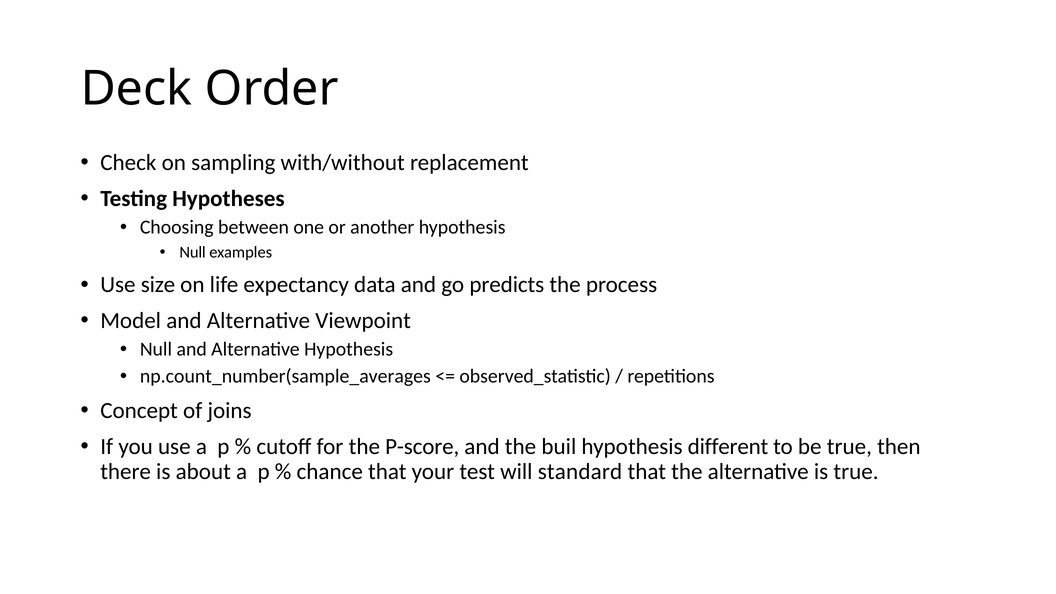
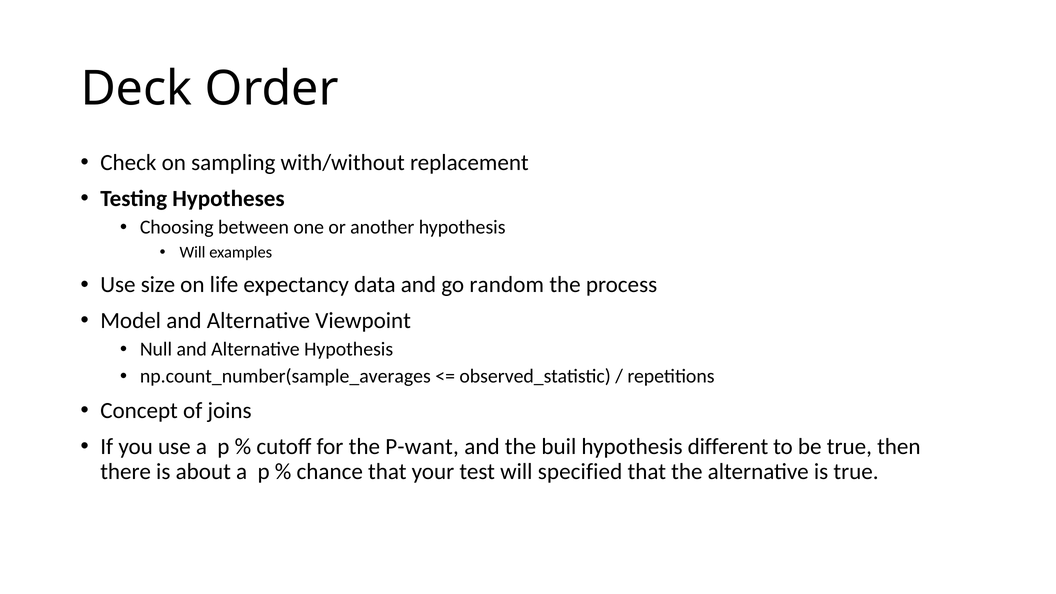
Null at (193, 252): Null -> Will
predicts: predicts -> random
P-score: P-score -> P-want
standard: standard -> specified
